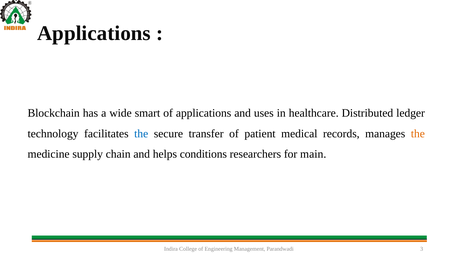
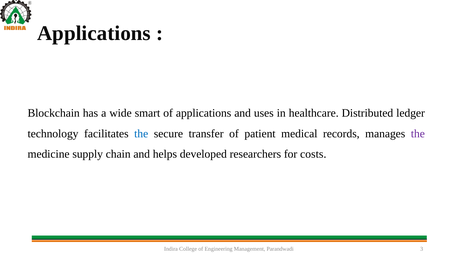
the at (418, 134) colour: orange -> purple
conditions: conditions -> developed
main: main -> costs
